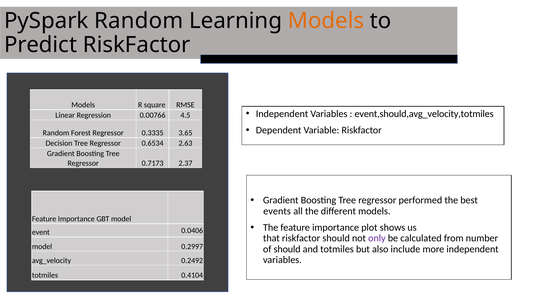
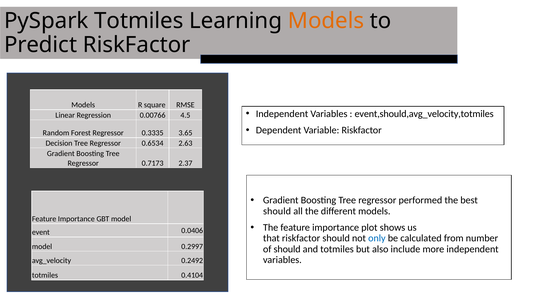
PySpark Random: Random -> Totmiles
events at (277, 211): events -> should
only colour: purple -> blue
